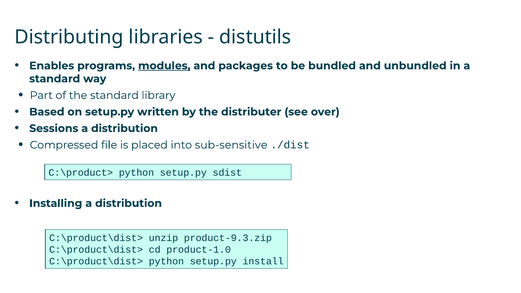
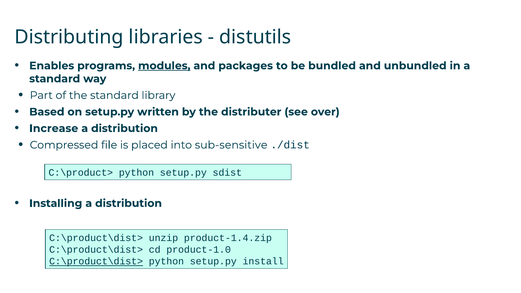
Sessions: Sessions -> Increase
product-9.3.zip: product-9.3.zip -> product-1.4.zip
C:\product\dist> at (96, 261) underline: none -> present
